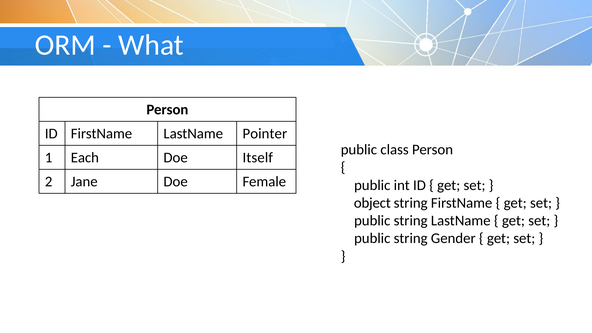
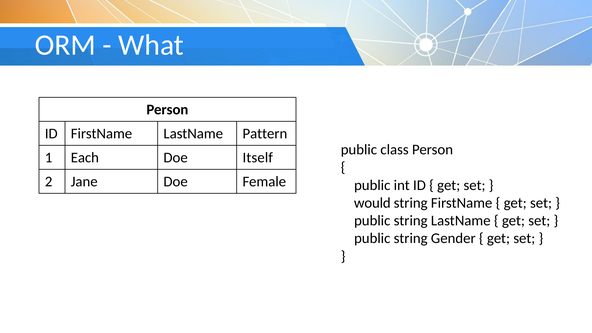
Pointer: Pointer -> Pattern
object: object -> would
